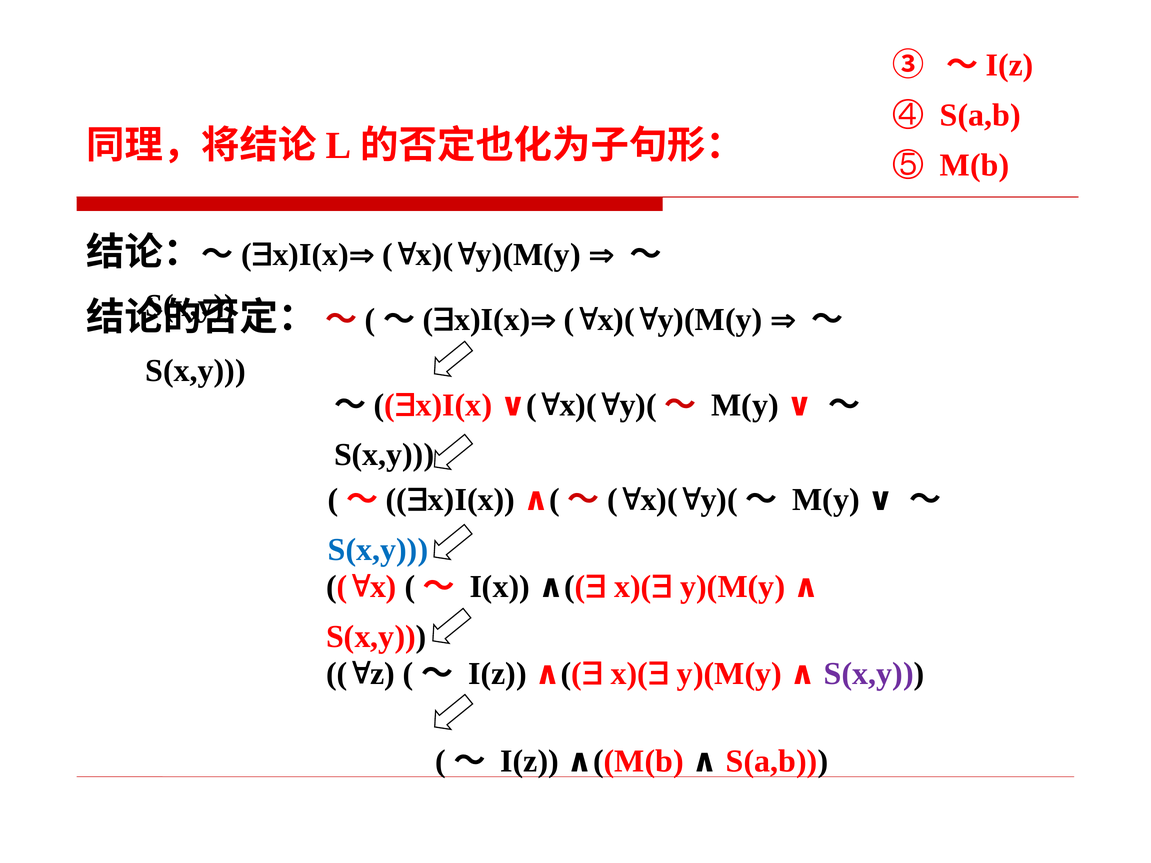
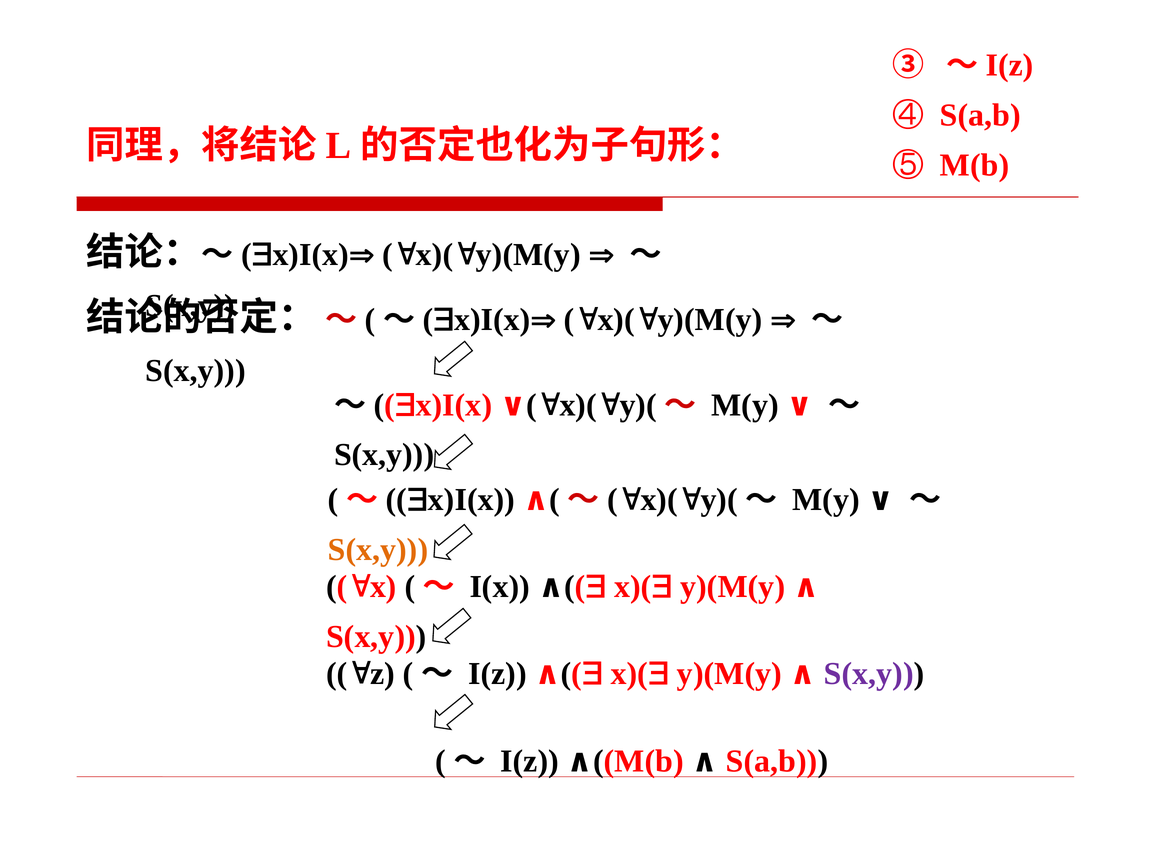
S(x,y at (378, 550) colour: blue -> orange
